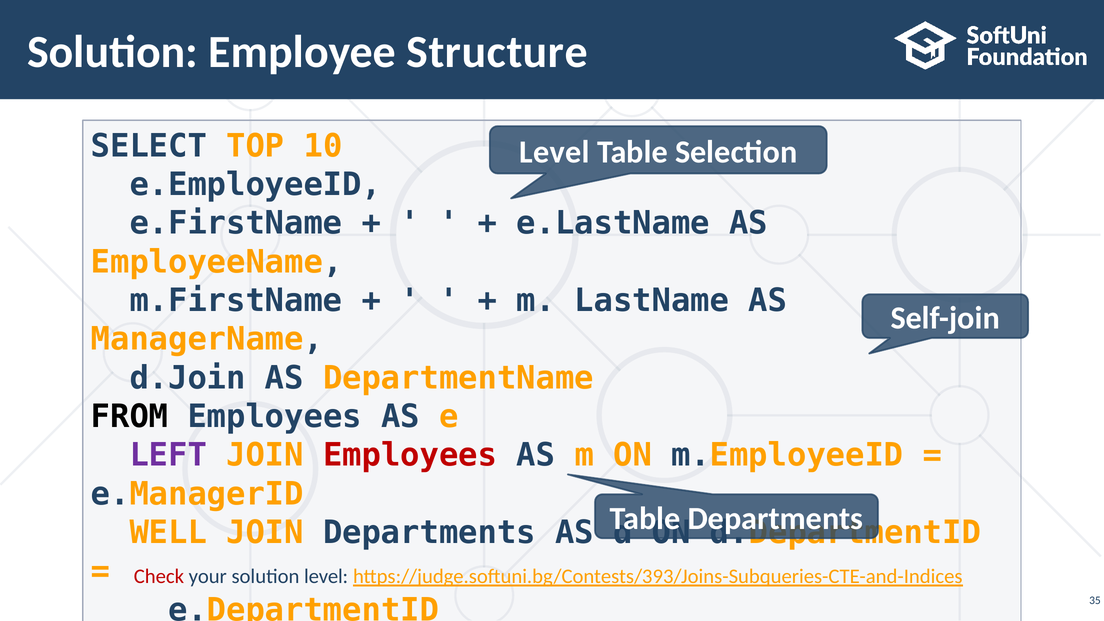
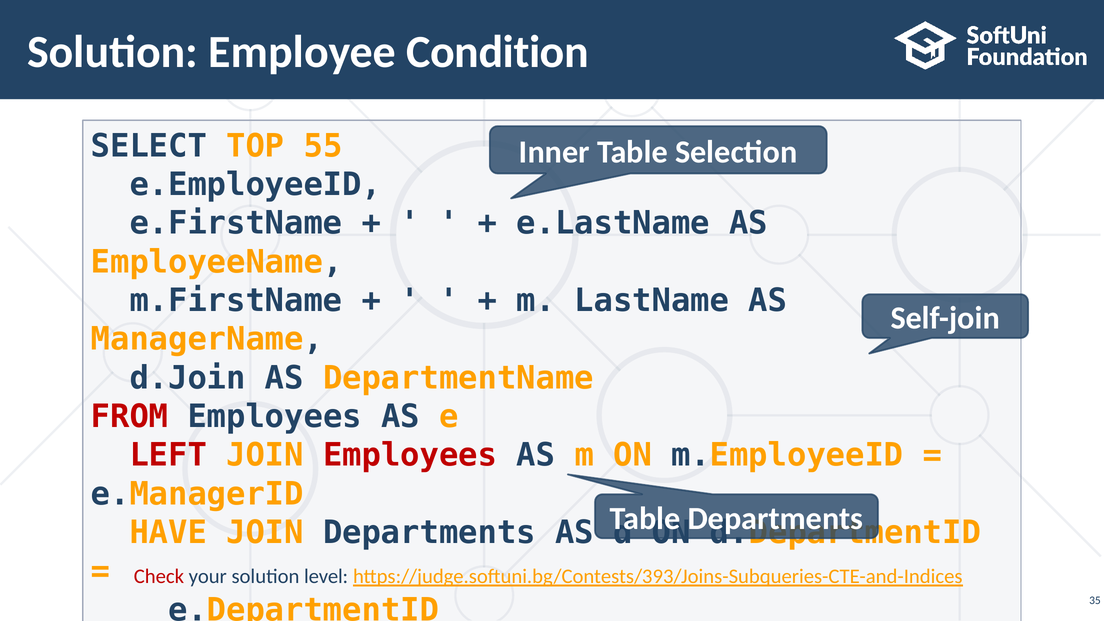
Structure: Structure -> Condition
10: 10 -> 55
Level at (554, 152): Level -> Inner
FROM colour: black -> red
LEFT colour: purple -> red
WELL: WELL -> HAVE
